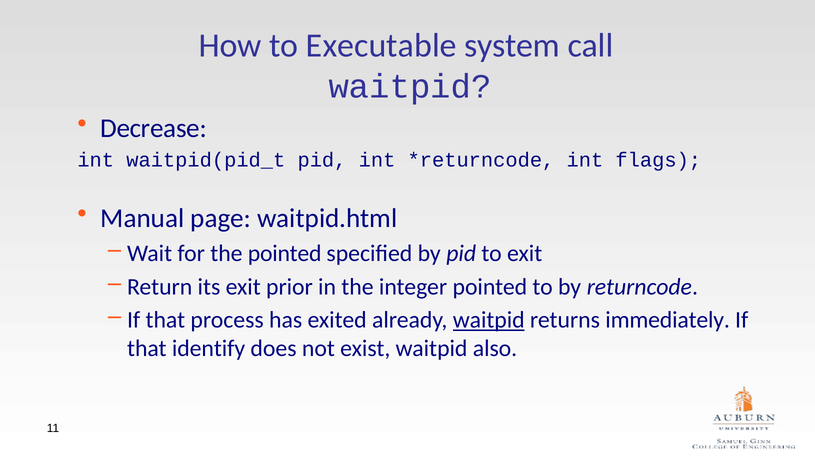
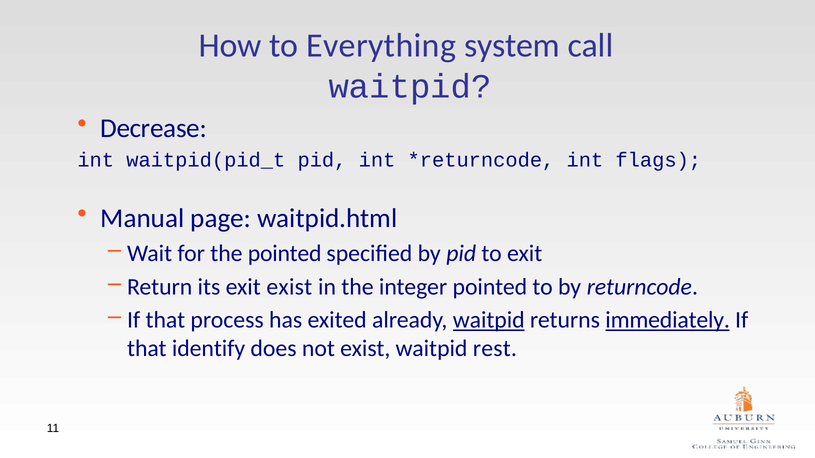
Executable: Executable -> Everything
exit prior: prior -> exist
immediately underline: none -> present
also: also -> rest
